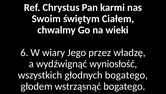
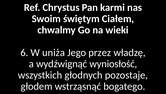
wiary: wiary -> uniża
głodnych bogatego: bogatego -> pozostaje
